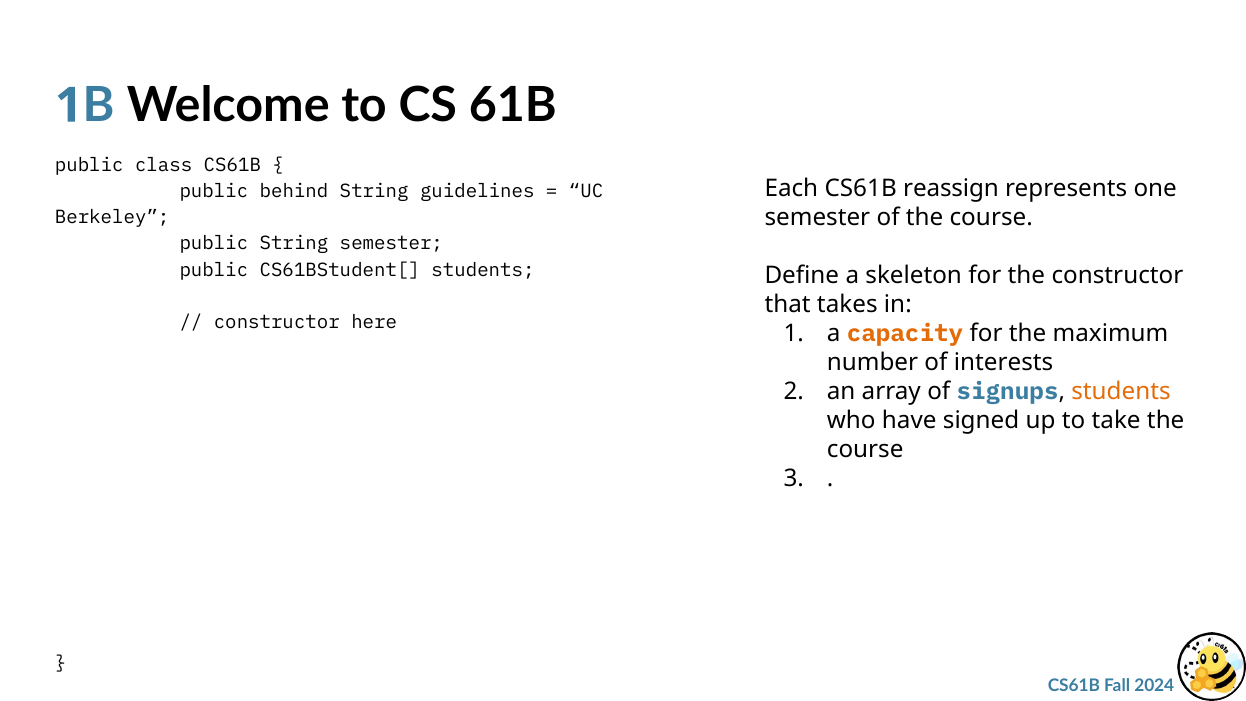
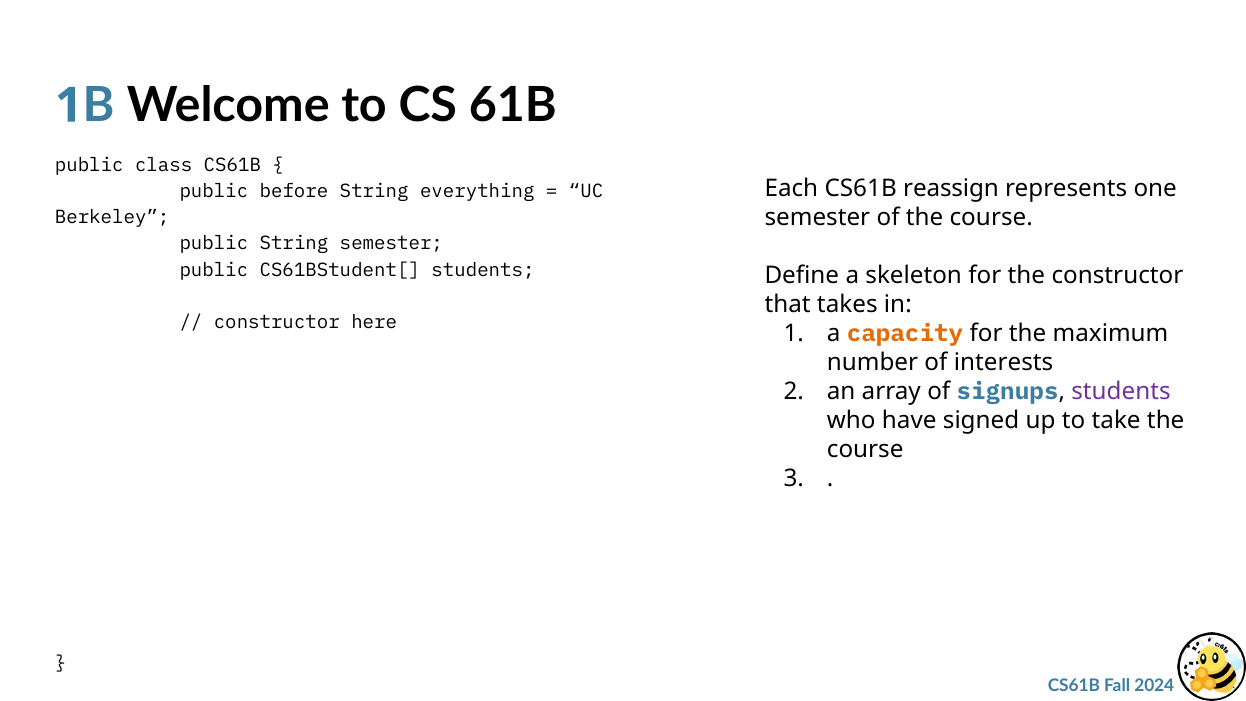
behind: behind -> before
guidelines: guidelines -> everything
students at (1121, 392) colour: orange -> purple
